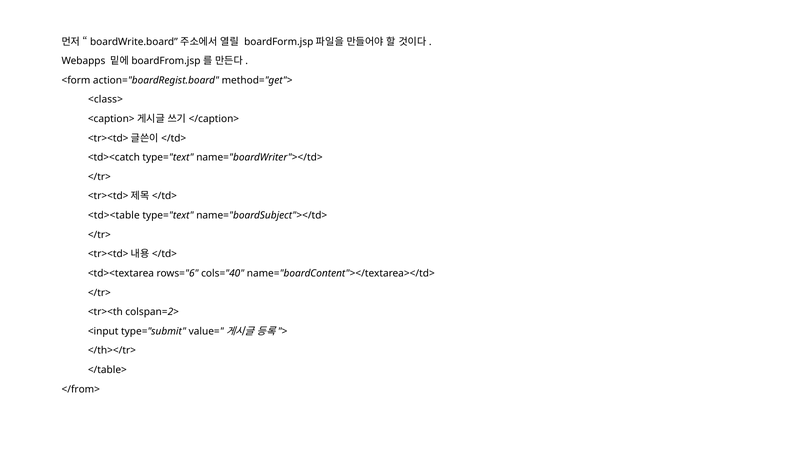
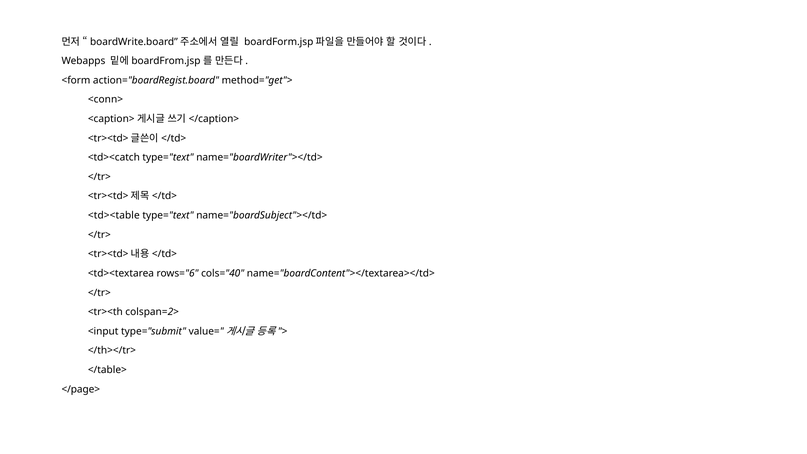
<class>: <class> -> <conn>
</from>: </from> -> </page>
